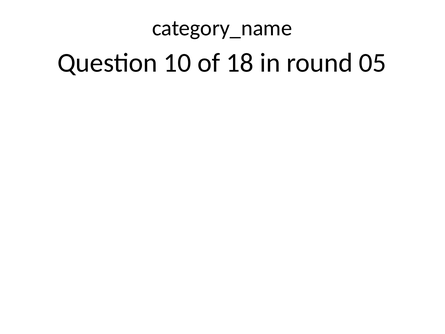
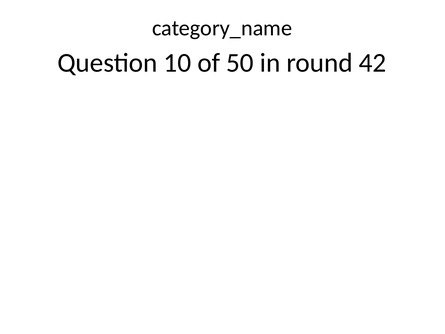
18: 18 -> 50
05: 05 -> 42
